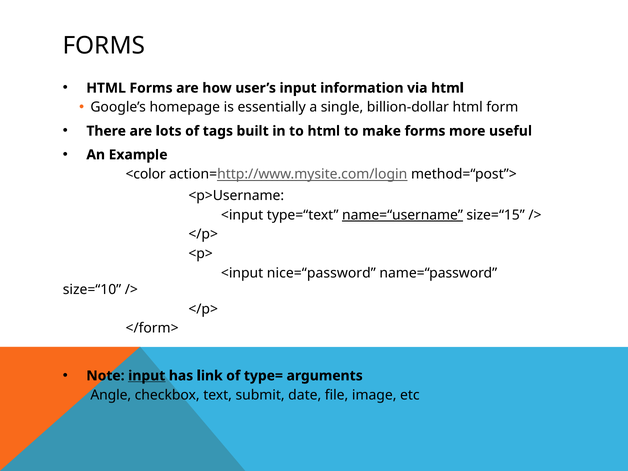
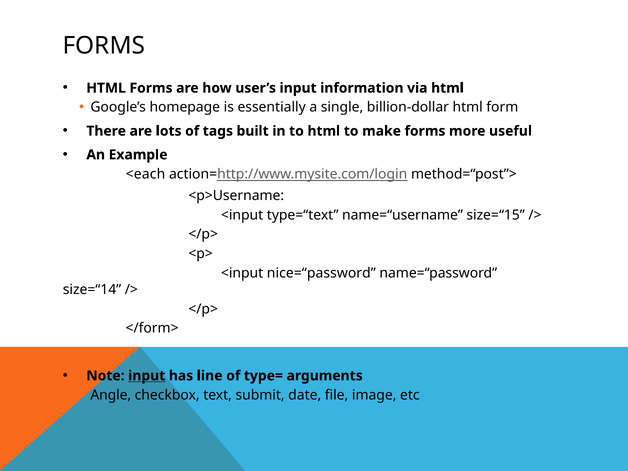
<color: <color -> <each
name=“username underline: present -> none
size=“10: size=“10 -> size=“14
link: link -> line
